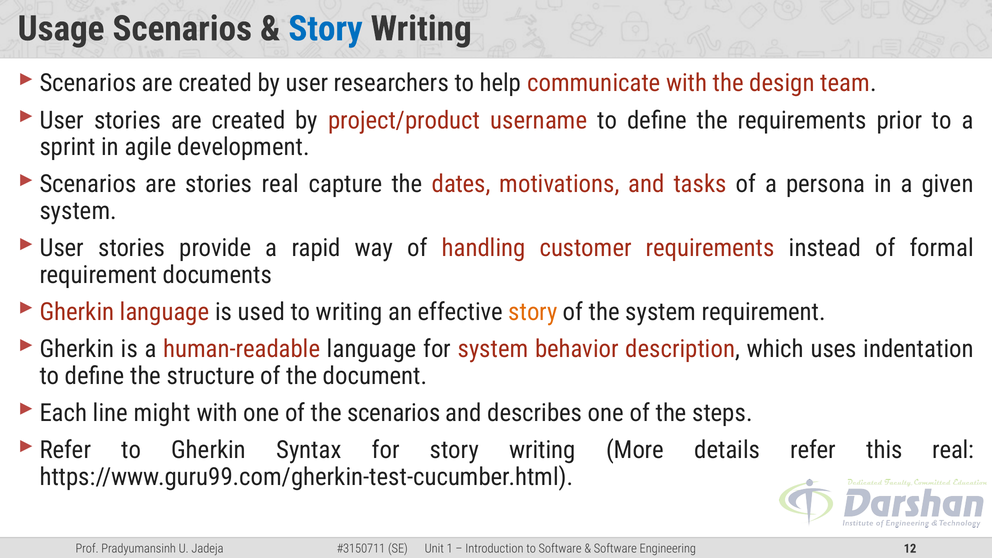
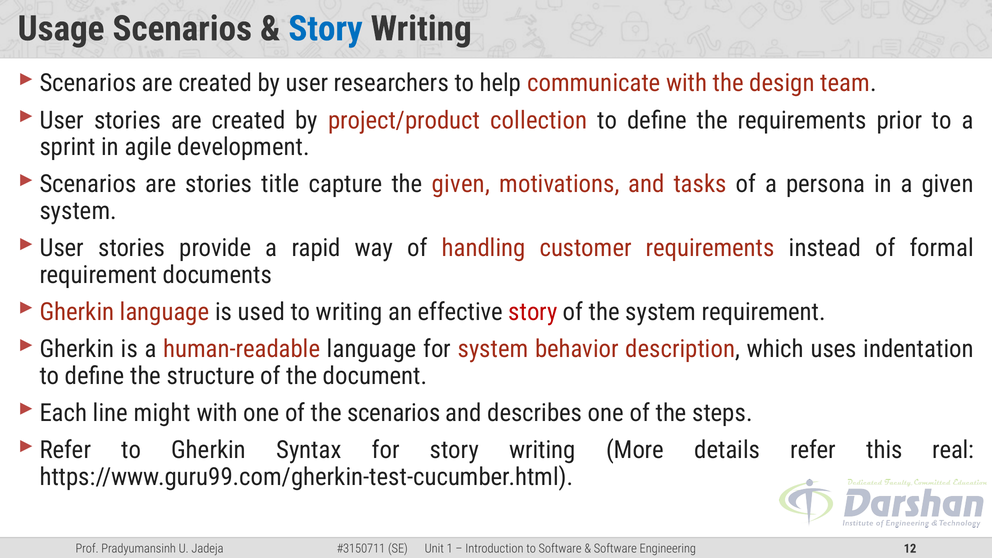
username: username -> collection
stories real: real -> title
the dates: dates -> given
story at (533, 312) colour: orange -> red
